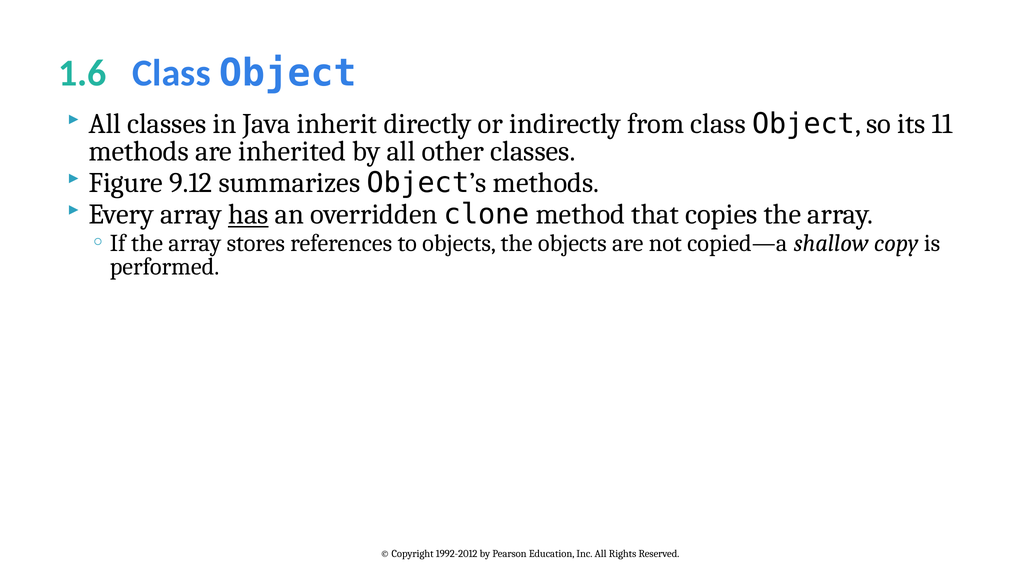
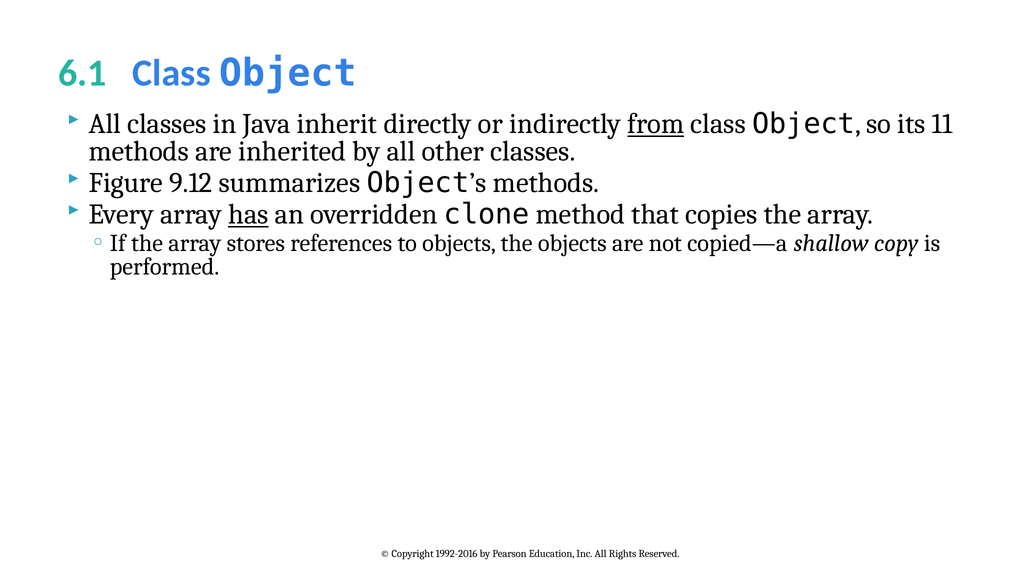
1.6: 1.6 -> 6.1
from underline: none -> present
1992-2012: 1992-2012 -> 1992-2016
